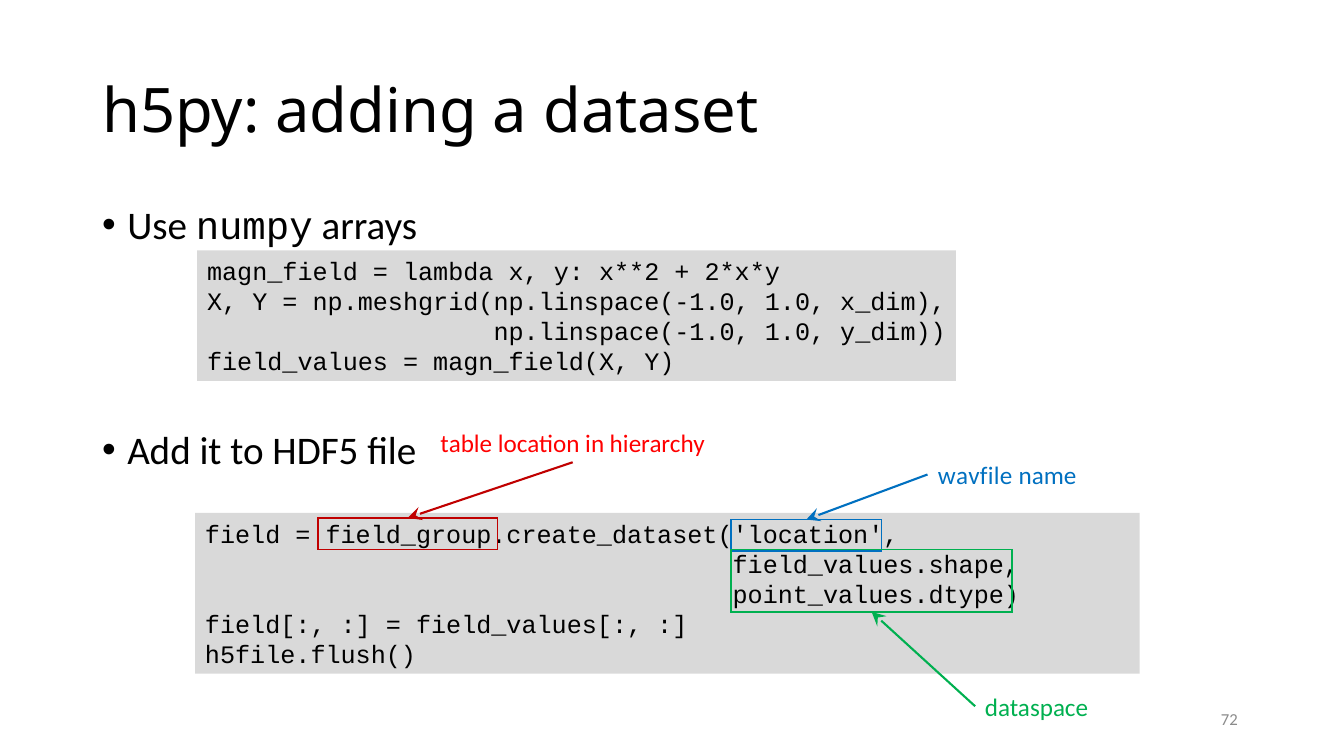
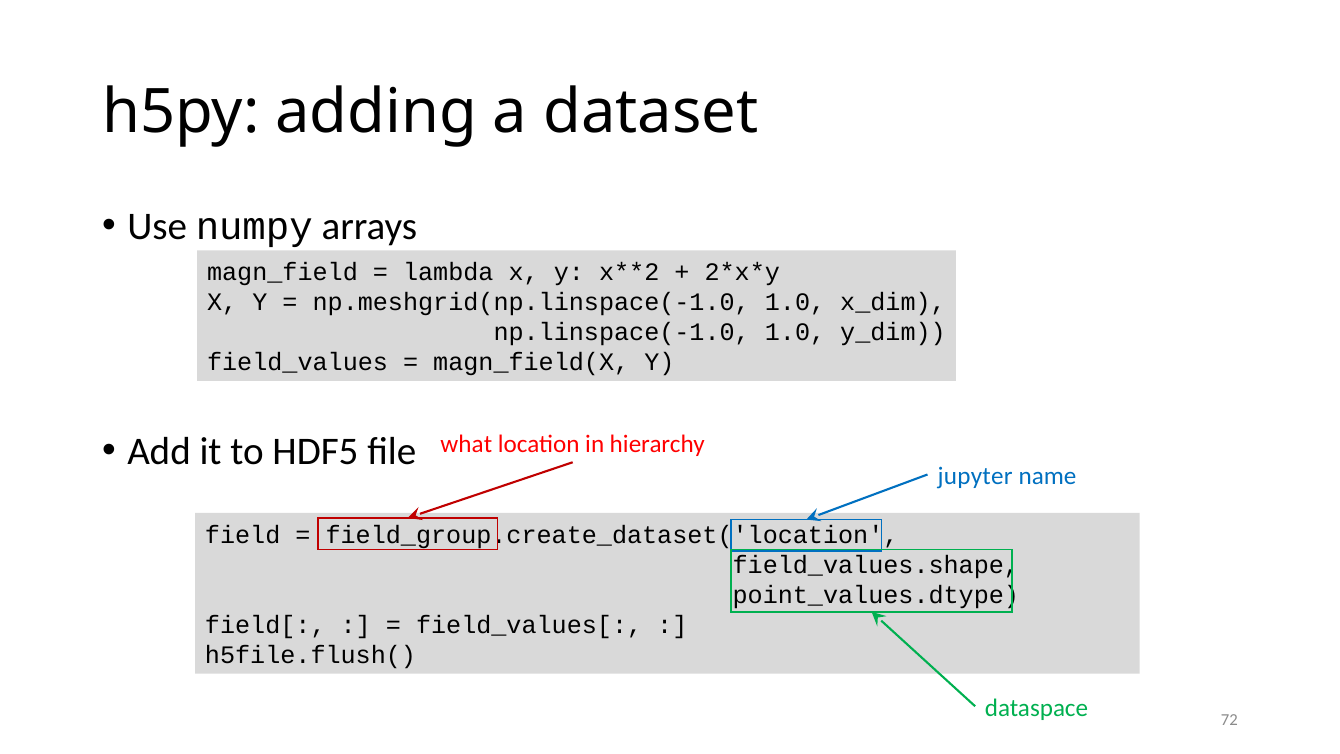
table: table -> what
wavfile: wavfile -> jupyter
